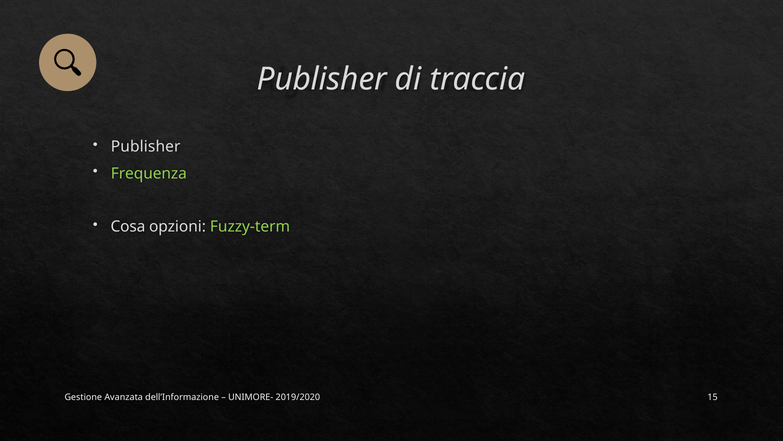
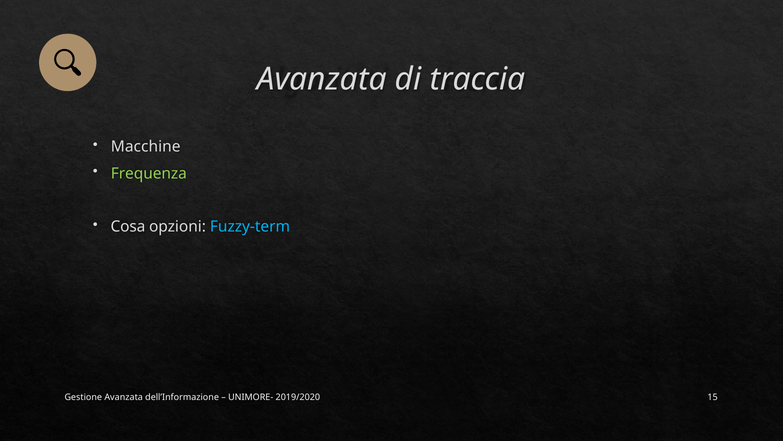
Publisher at (322, 79): Publisher -> Avanzata
Publisher at (146, 147): Publisher -> Macchine
Fuzzy-term colour: light green -> light blue
